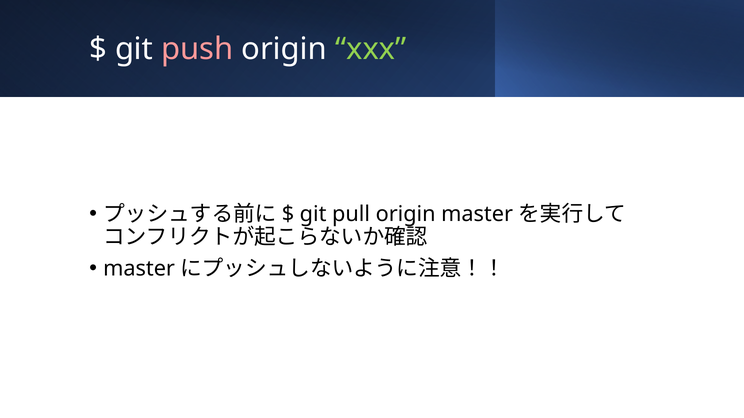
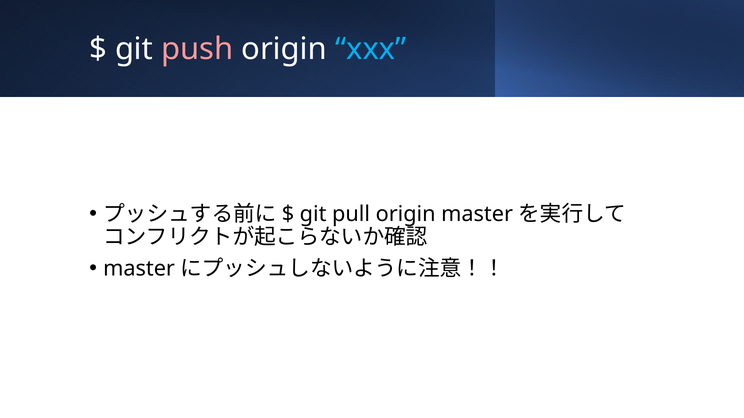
xxx colour: light green -> light blue
